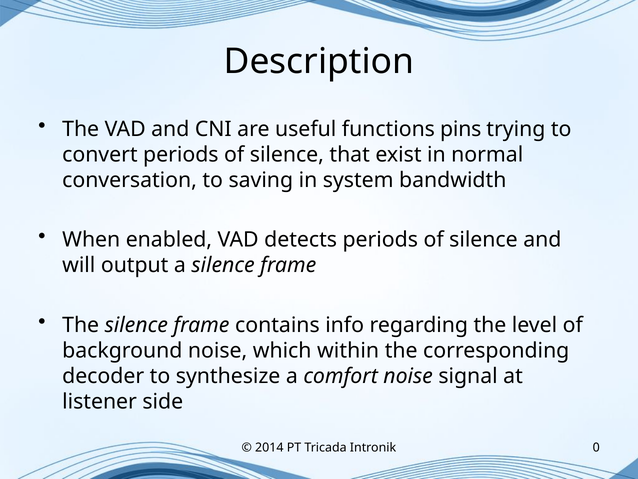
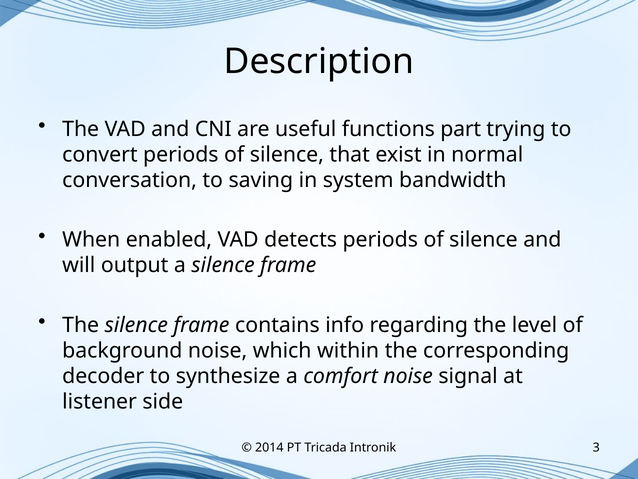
pins: pins -> part
0: 0 -> 3
